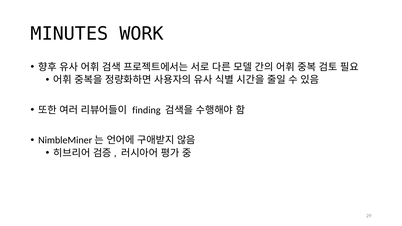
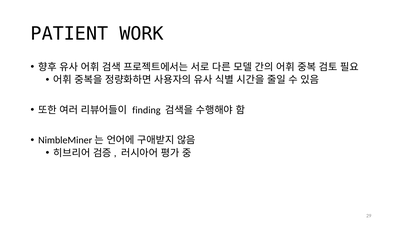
MINUTES: MINUTES -> PATIENT
